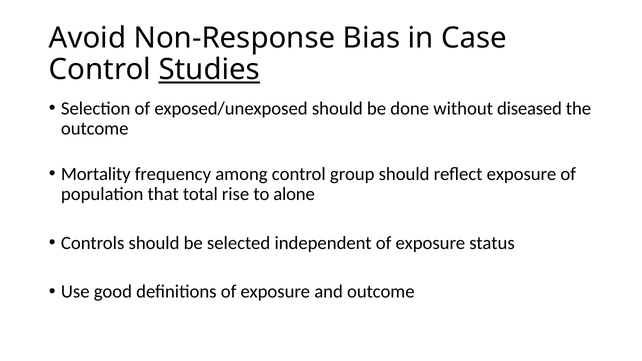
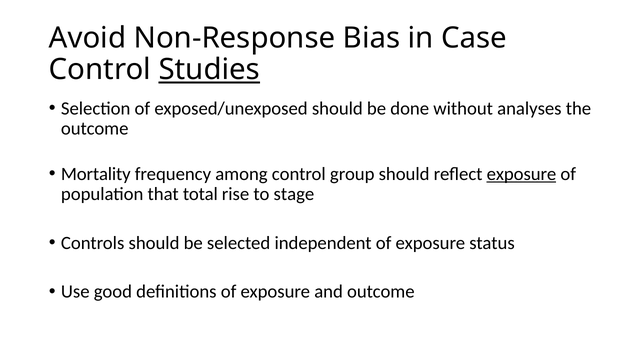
diseased: diseased -> analyses
exposure at (521, 174) underline: none -> present
alone: alone -> stage
